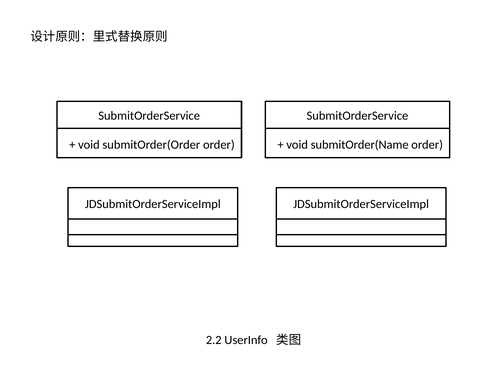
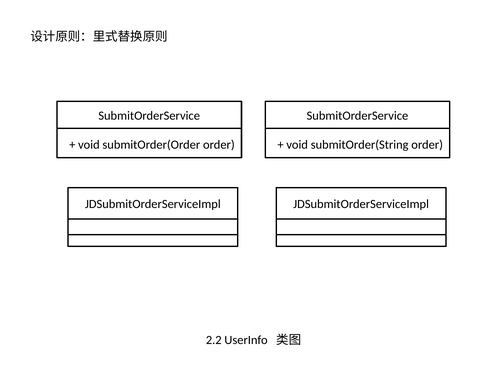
submitOrder(Name: submitOrder(Name -> submitOrder(String
